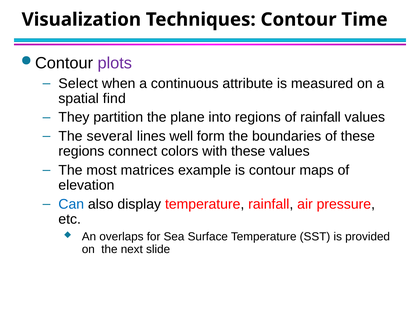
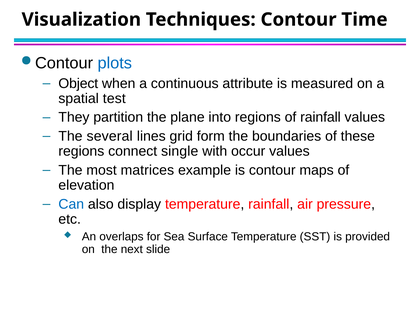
plots colour: purple -> blue
Select: Select -> Object
find: find -> test
well: well -> grid
colors: colors -> single
with these: these -> occur
